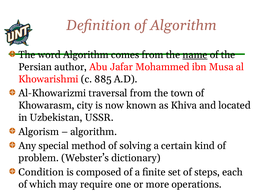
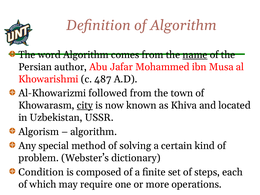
885: 885 -> 487
traversal: traversal -> followed
city underline: none -> present
